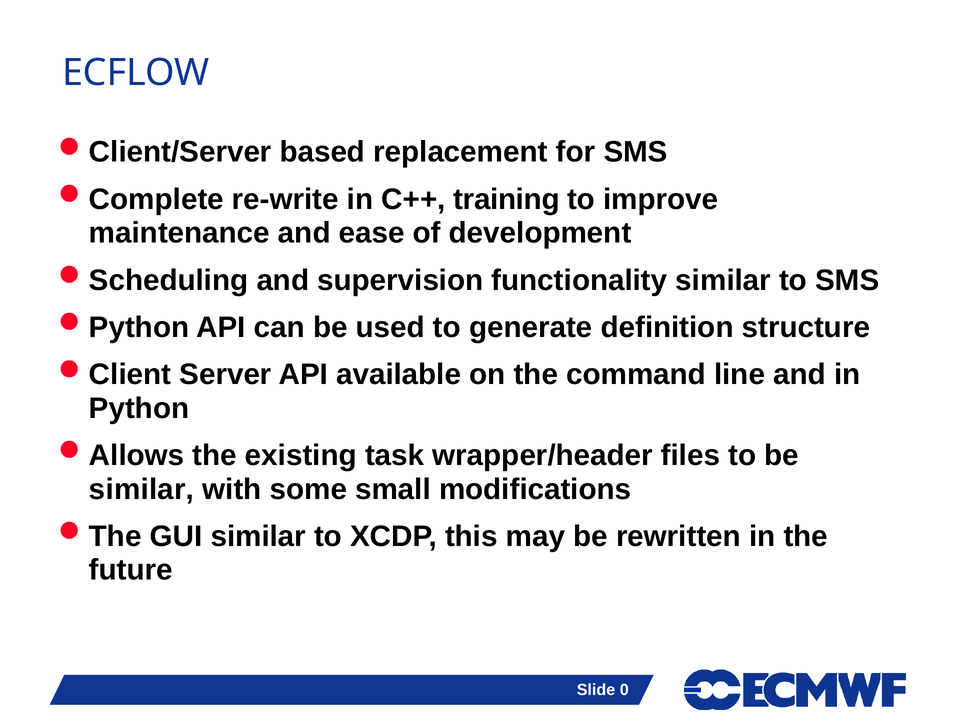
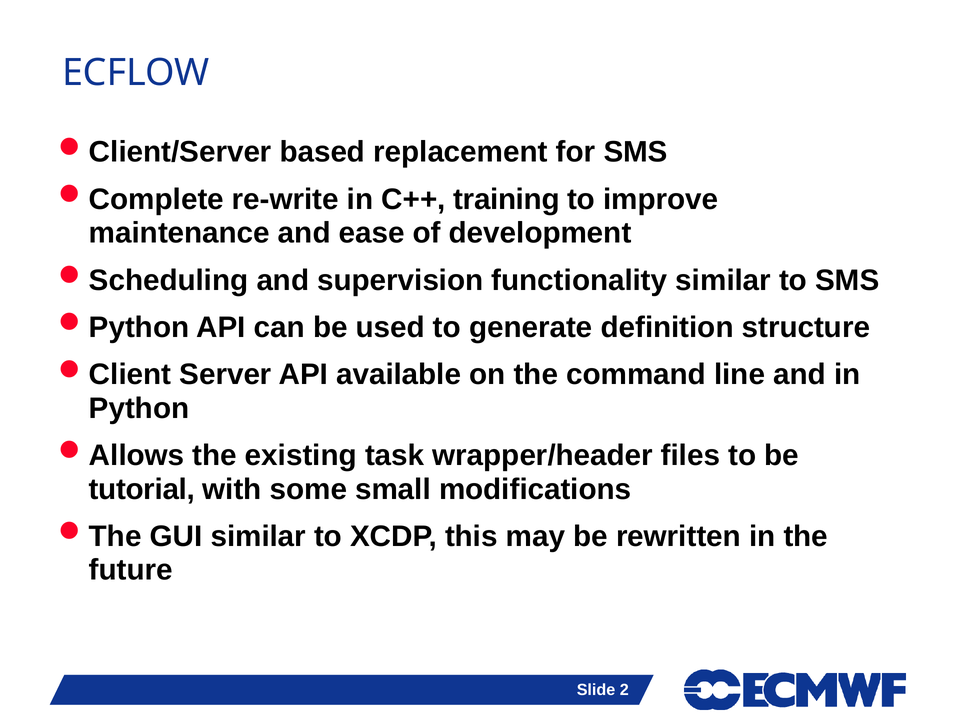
similar at (142, 489): similar -> tutorial
0: 0 -> 2
